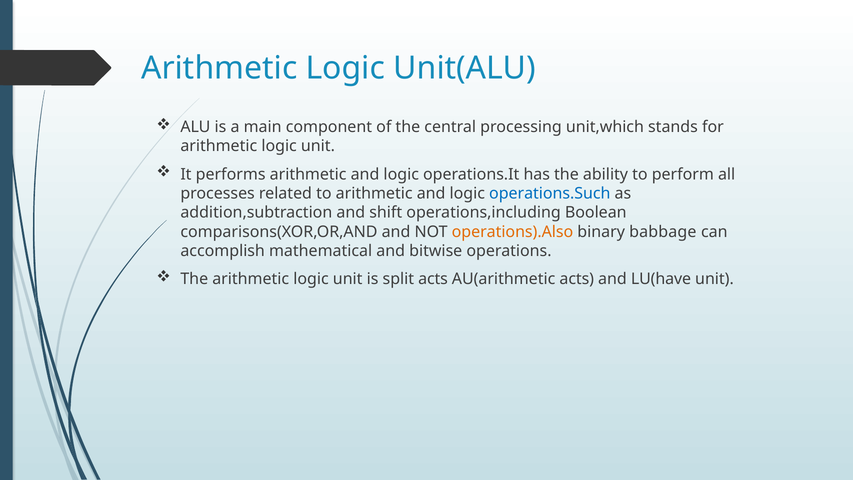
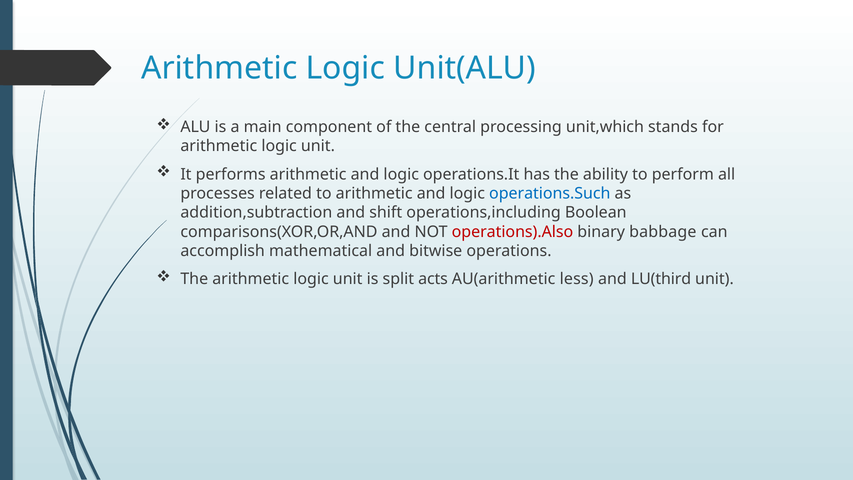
operations).Also colour: orange -> red
AU(arithmetic acts: acts -> less
LU(have: LU(have -> LU(third
